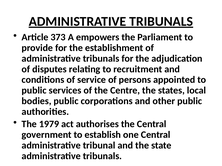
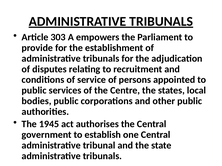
373: 373 -> 303
1979: 1979 -> 1945
